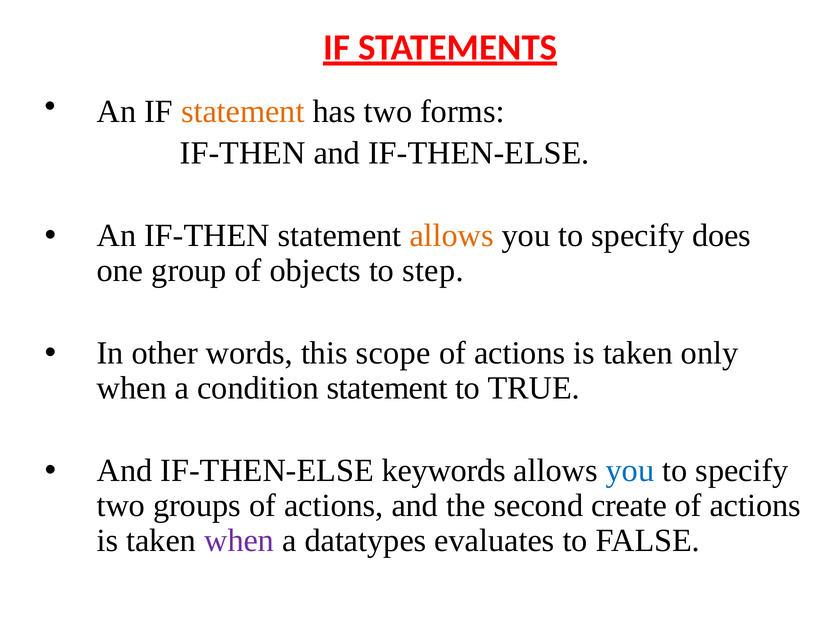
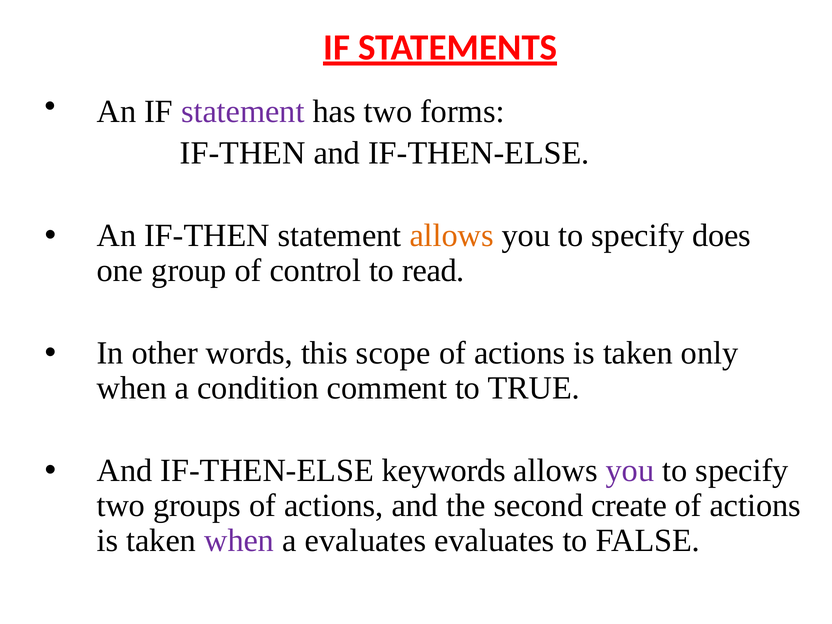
statement at (243, 112) colour: orange -> purple
objects: objects -> control
step: step -> read
condition statement: statement -> comment
you at (630, 471) colour: blue -> purple
a datatypes: datatypes -> evaluates
